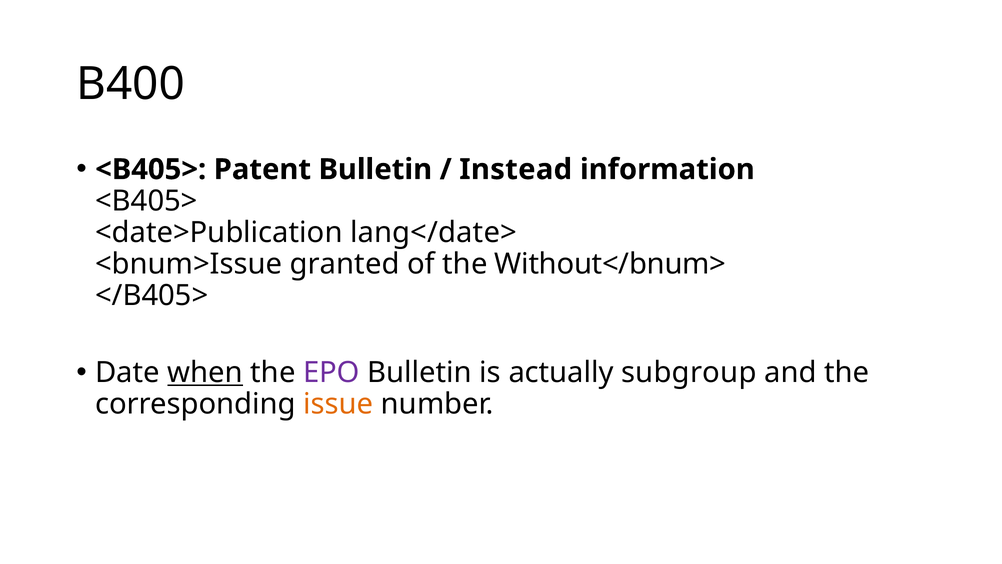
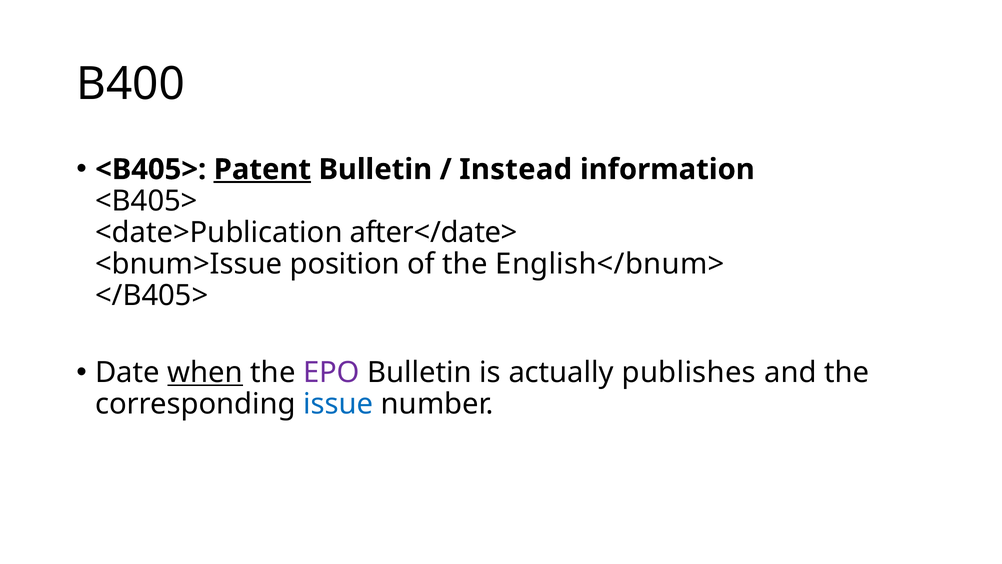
Patent underline: none -> present
lang</date>: lang</date> -> after</date>
granted: granted -> position
Without</bnum>: Without</bnum> -> English</bnum>
subgroup: subgroup -> publishes
issue colour: orange -> blue
